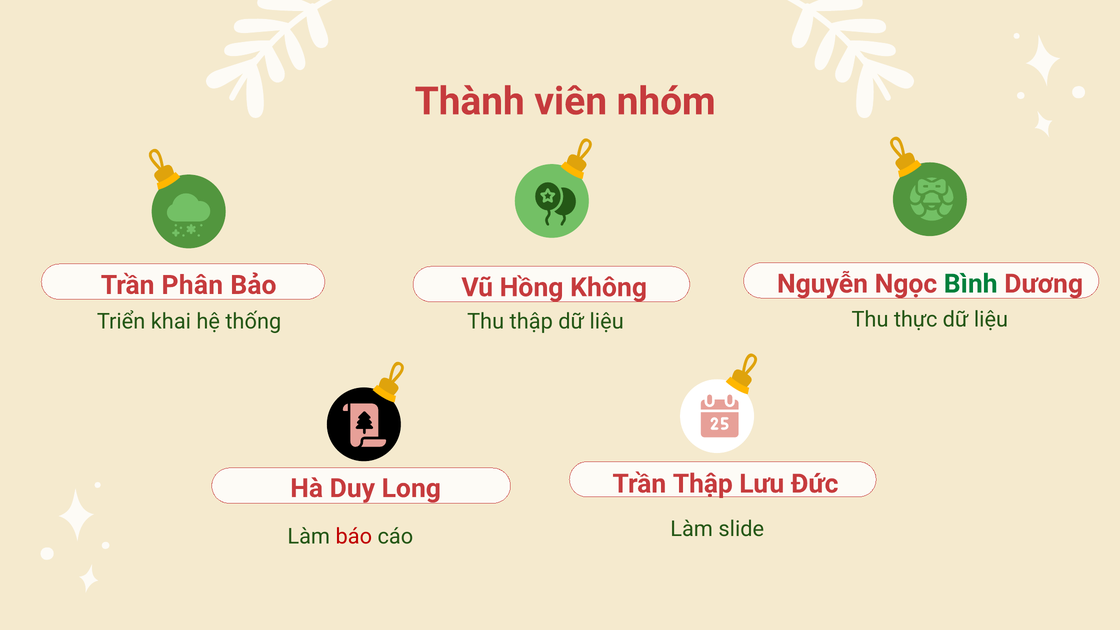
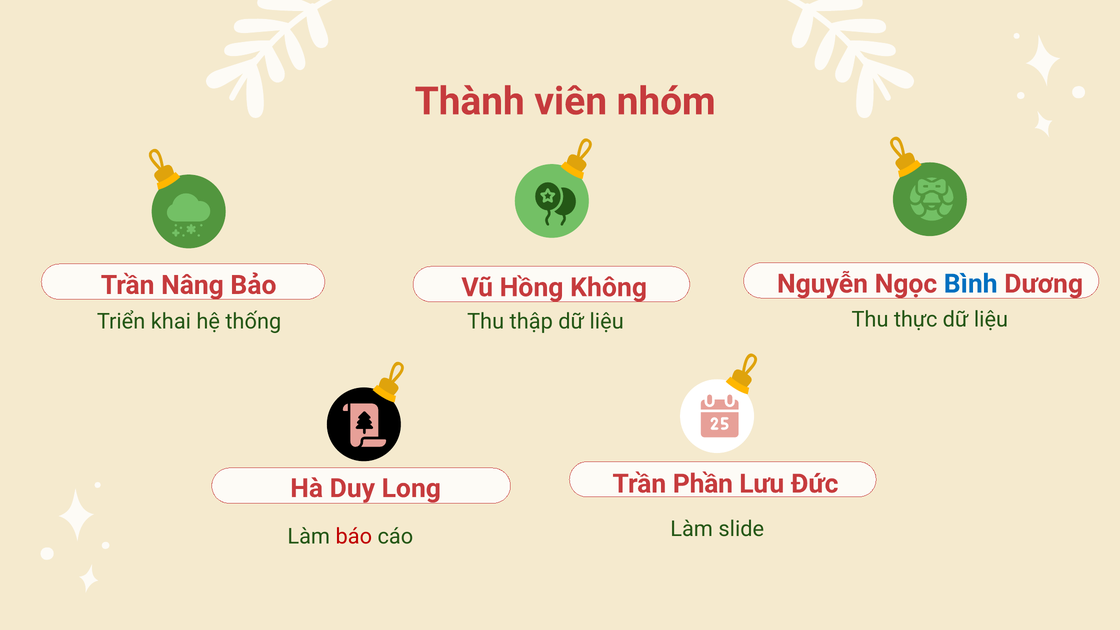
Phân: Phân -> Nâng
Bình colour: green -> blue
Trần Thập: Thập -> Phần
